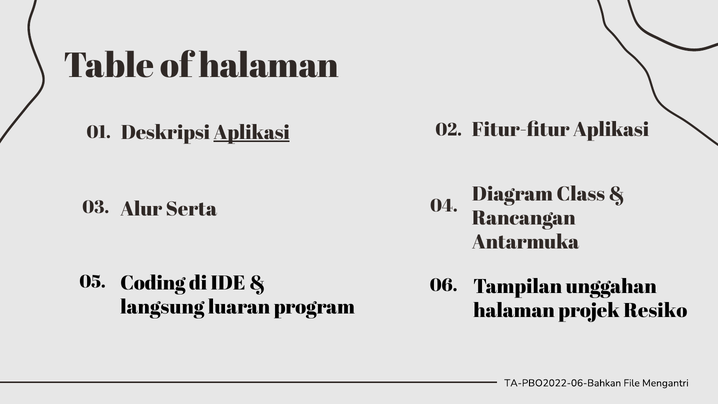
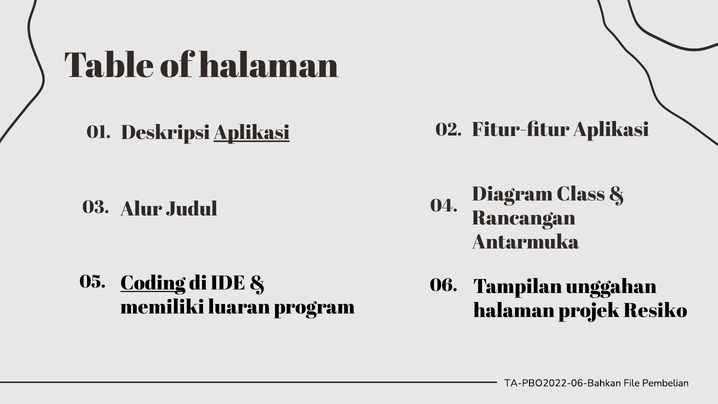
Serta: Serta -> Judul
Coding underline: none -> present
langsung: langsung -> memiliki
Mengantri: Mengantri -> Pembelian
